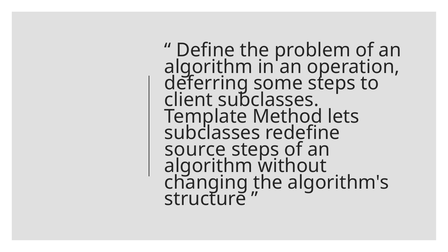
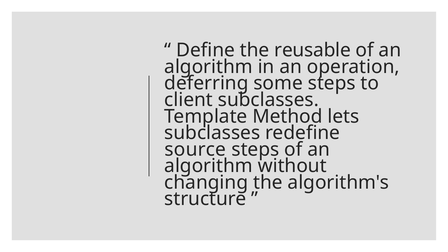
problem: problem -> reusable
